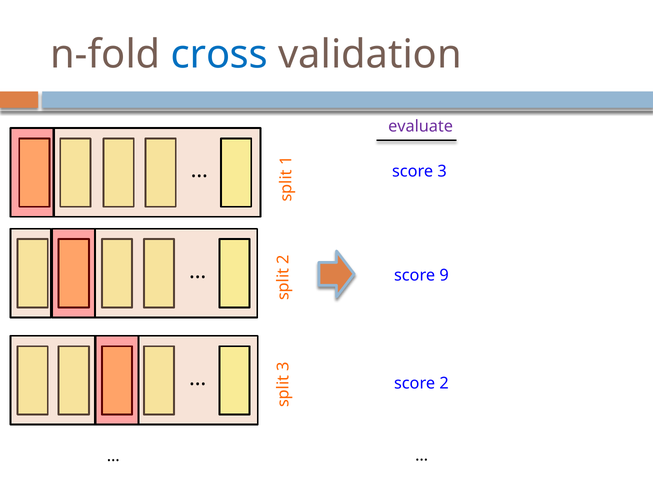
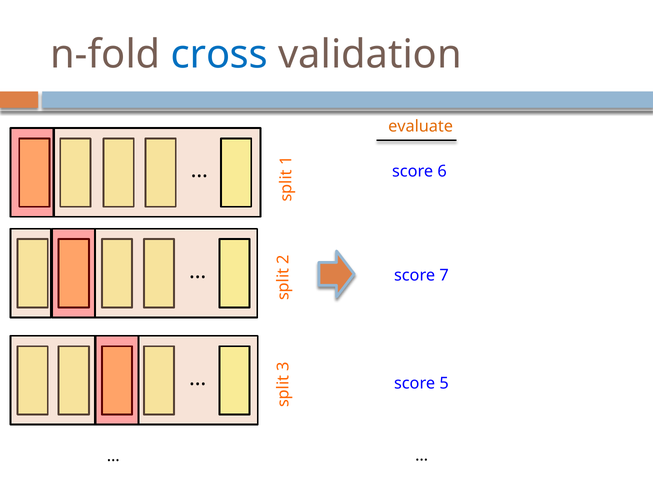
evaluate colour: purple -> orange
score 3: 3 -> 6
9: 9 -> 7
score 2: 2 -> 5
